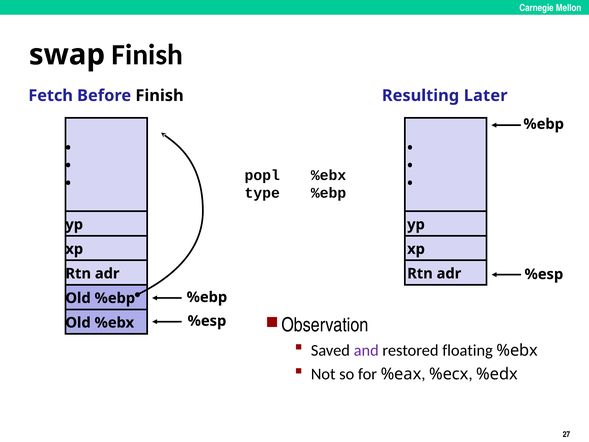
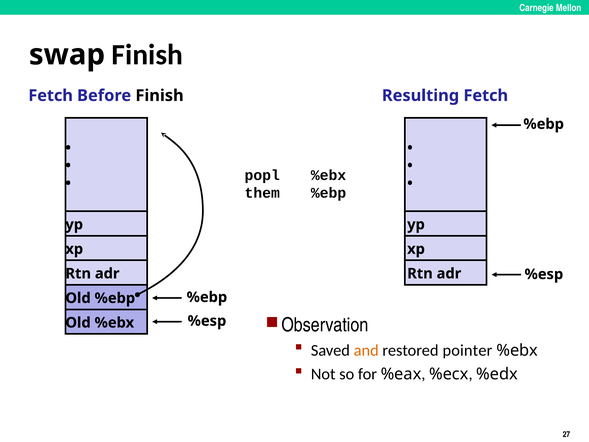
Resulting Later: Later -> Fetch
type: type -> them
and colour: purple -> orange
floating: floating -> pointer
